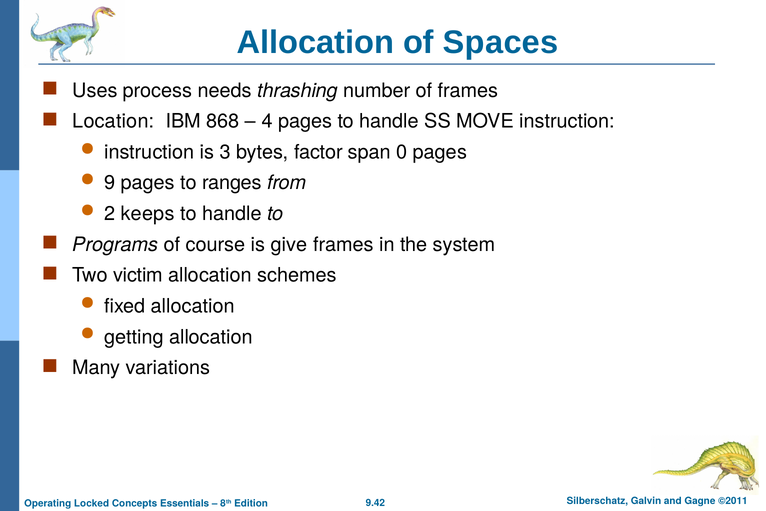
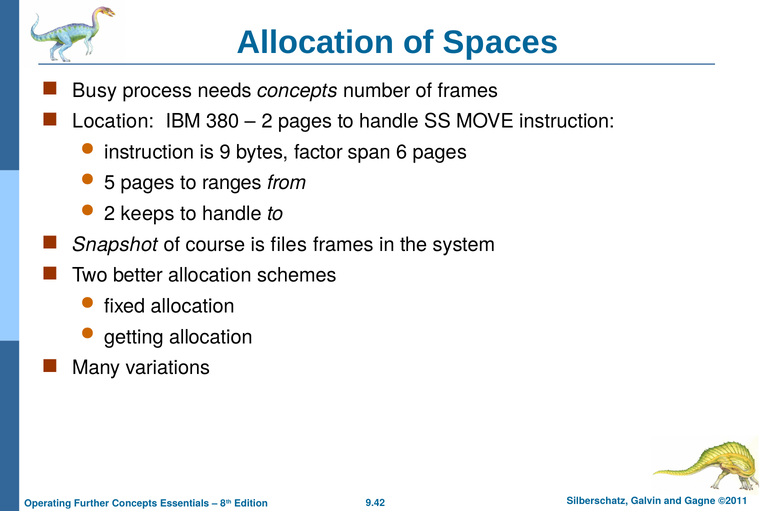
Uses: Uses -> Busy
needs thrashing: thrashing -> concepts
868: 868 -> 380
4 at (267, 121): 4 -> 2
3: 3 -> 9
0: 0 -> 6
9: 9 -> 5
Programs: Programs -> Snapshot
give: give -> files
victim: victim -> better
Locked: Locked -> Further
